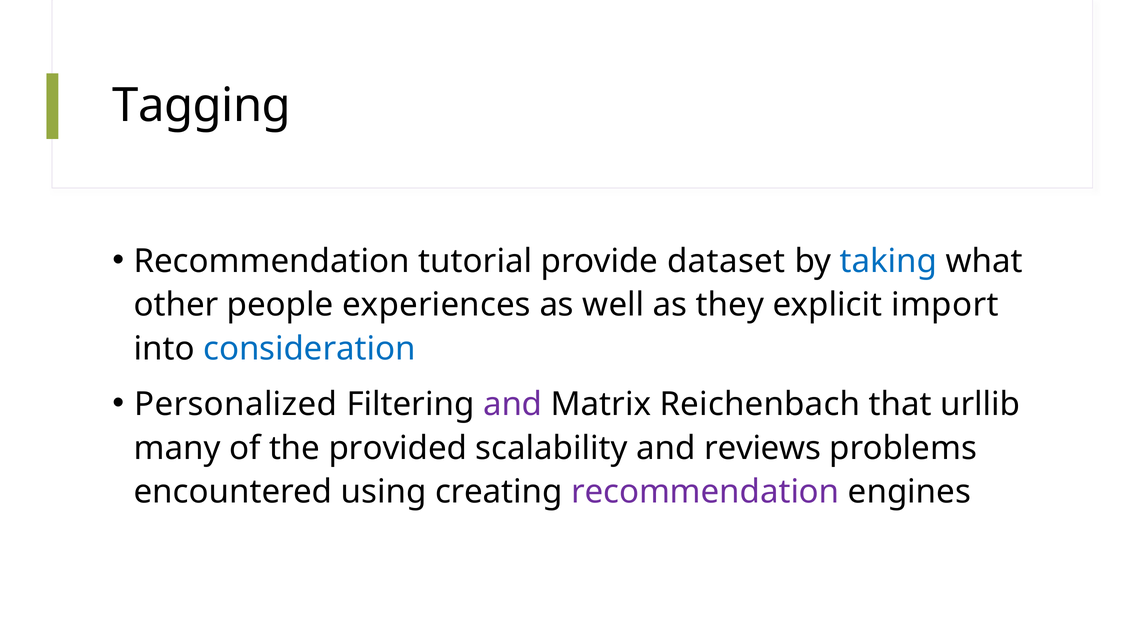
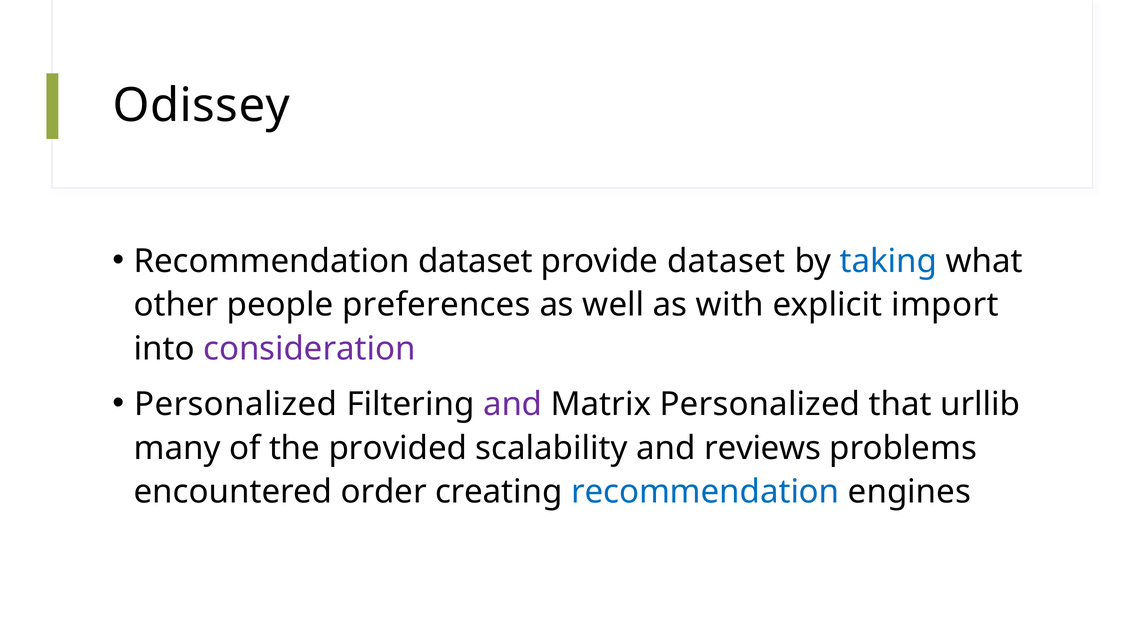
Tagging: Tagging -> Odissey
Recommendation tutorial: tutorial -> dataset
experiences: experiences -> preferences
they: they -> with
consideration colour: blue -> purple
Matrix Reichenbach: Reichenbach -> Personalized
using: using -> order
recommendation at (705, 492) colour: purple -> blue
